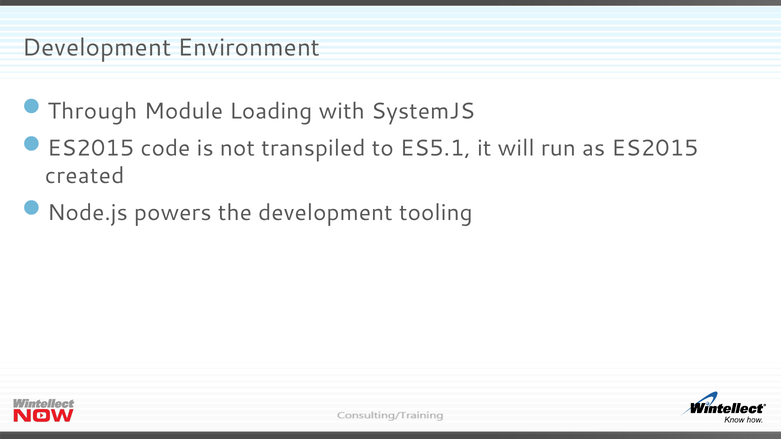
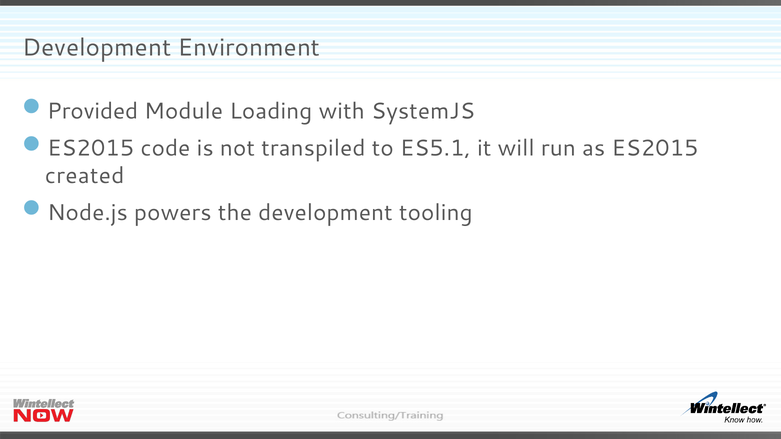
Through: Through -> Provided
